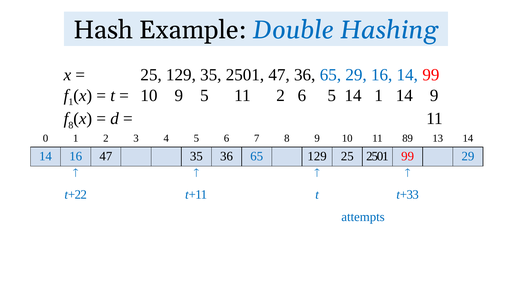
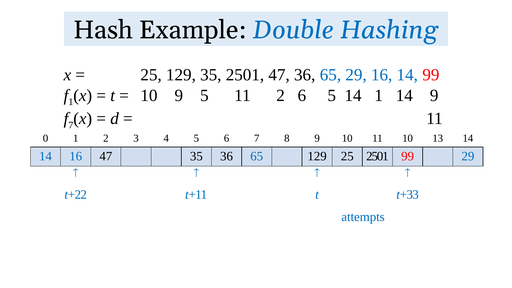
8 at (71, 125): 8 -> 7
11 89: 89 -> 10
